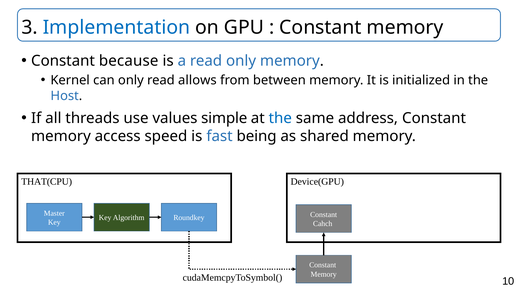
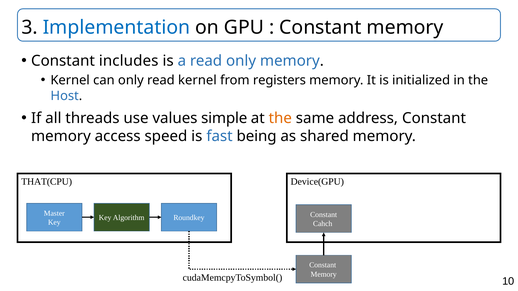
because: because -> includes
read allows: allows -> kernel
between: between -> registers
the at (280, 118) colour: blue -> orange
